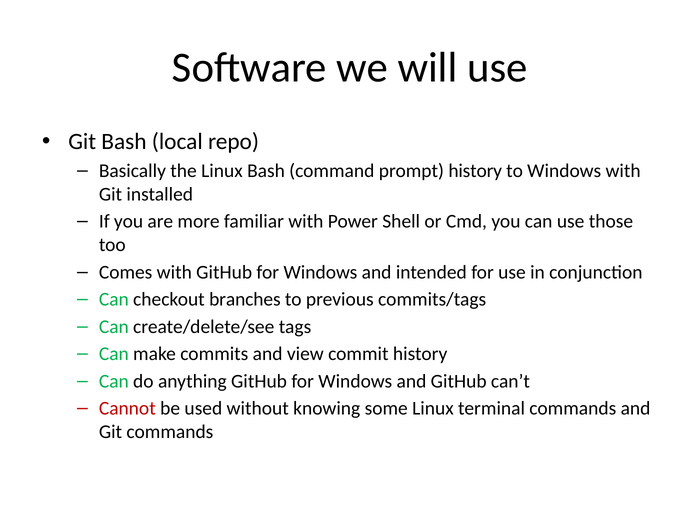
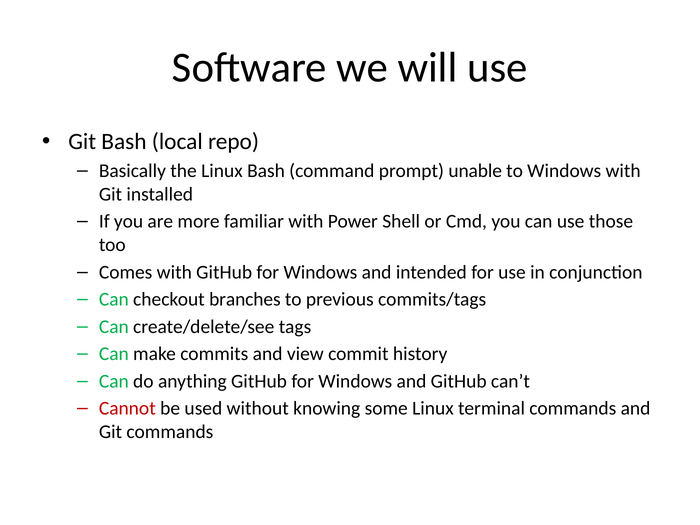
prompt history: history -> unable
